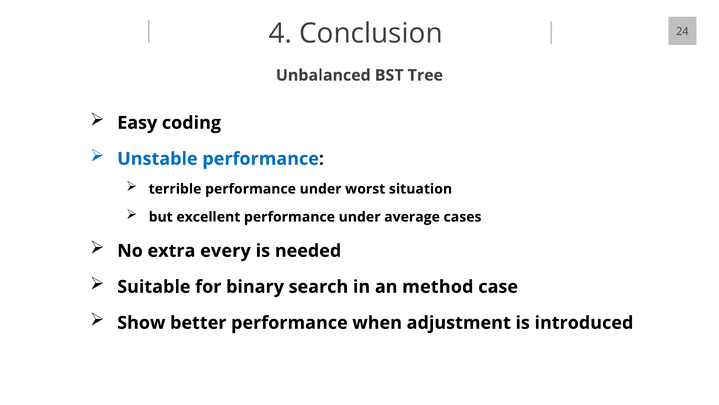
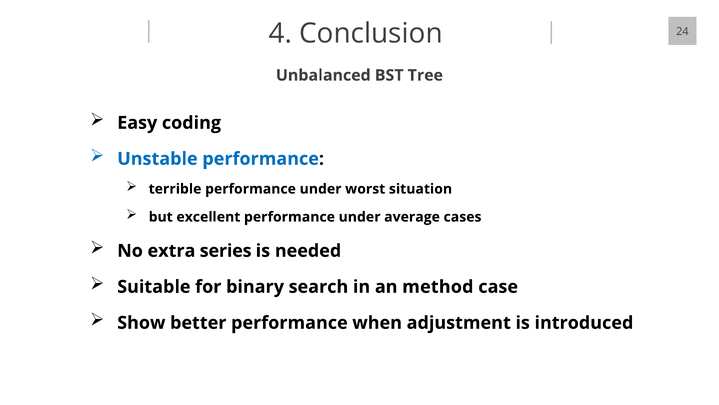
every: every -> series
